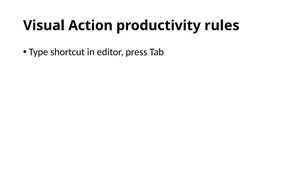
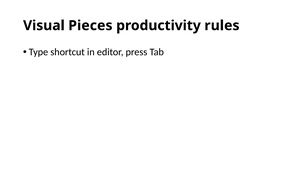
Action: Action -> Pieces
